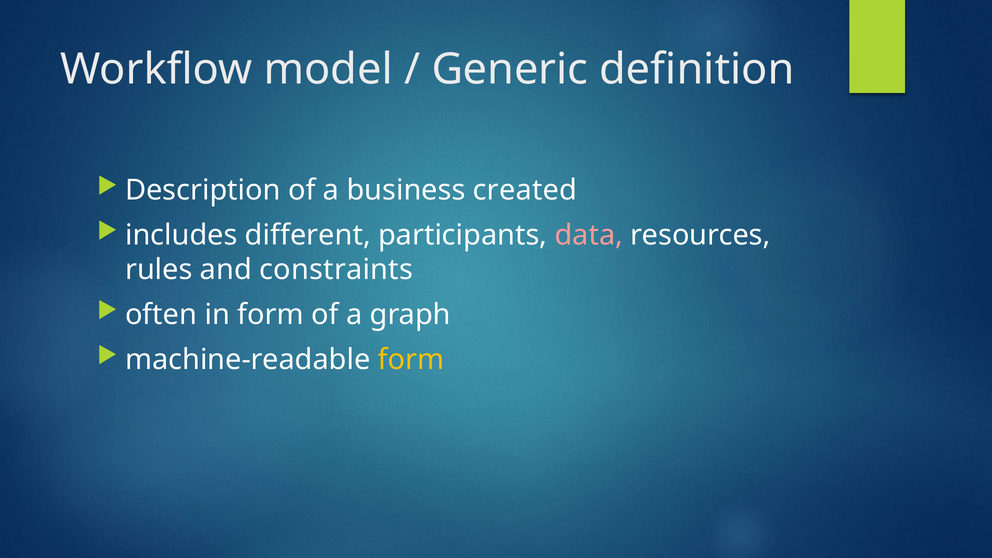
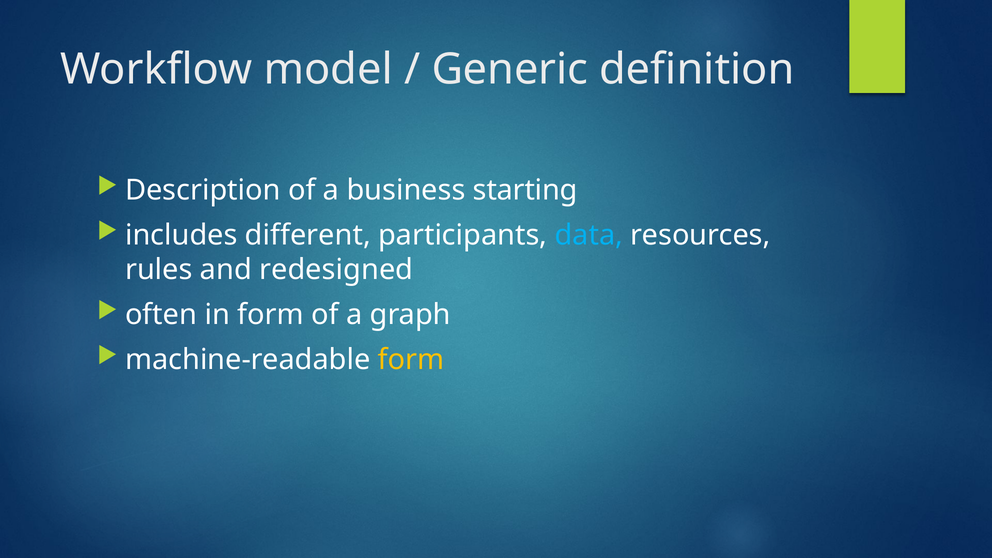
created: created -> starting
data colour: pink -> light blue
constraints: constraints -> redesigned
